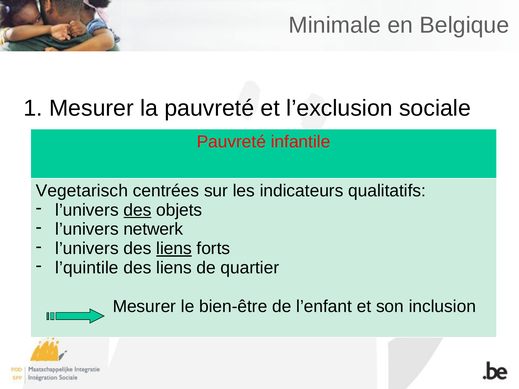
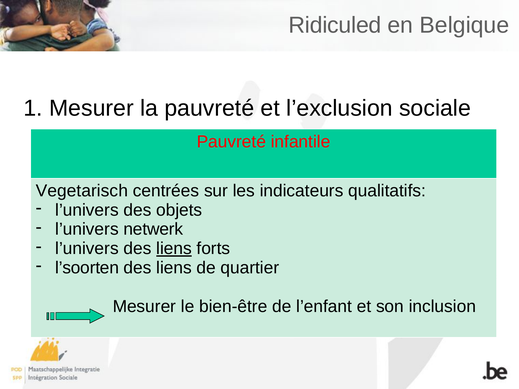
Minimale: Minimale -> Ridiculed
des at (137, 210) underline: present -> none
l’quintile: l’quintile -> l’soorten
